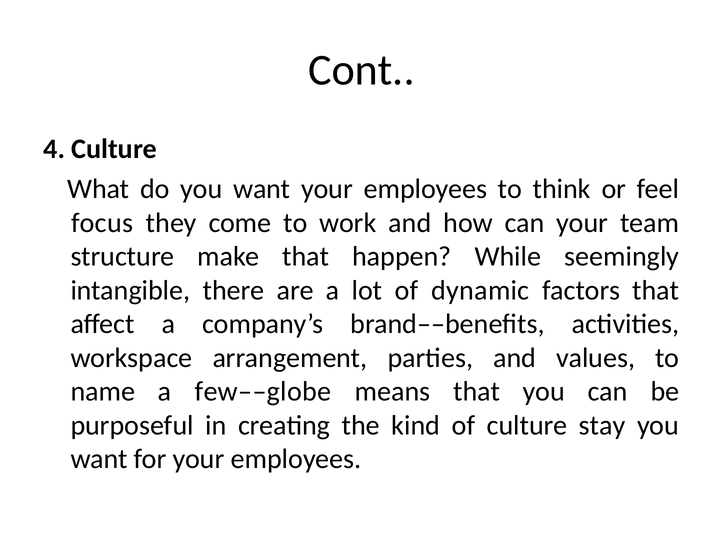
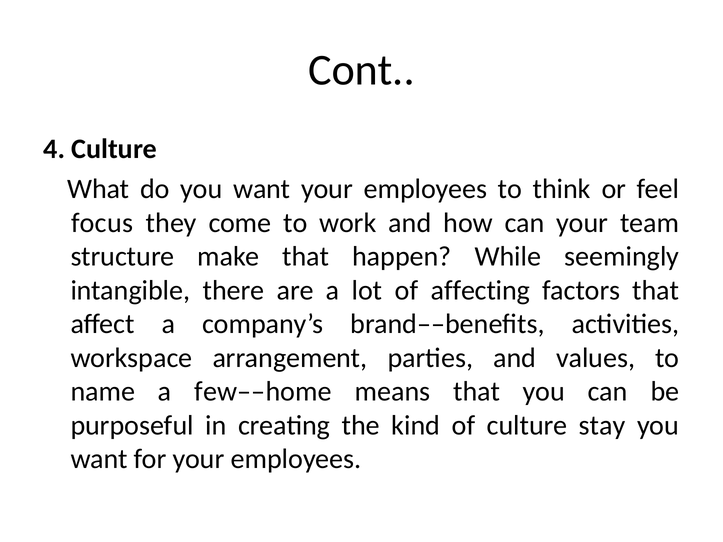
dynamic: dynamic -> affecting
few––globe: few––globe -> few––home
